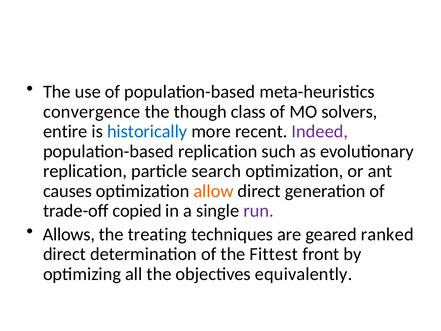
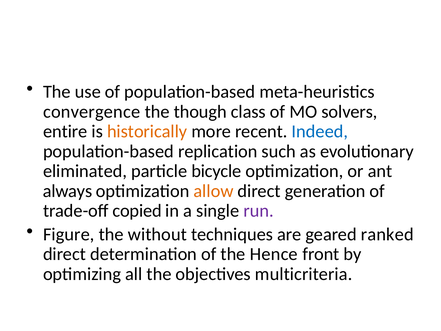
historically colour: blue -> orange
Indeed colour: purple -> blue
replication at (85, 171): replication -> eliminated
search: search -> bicycle
causes: causes -> always
Allows: Allows -> Figure
treating: treating -> without
Fittest: Fittest -> Hence
equivalently: equivalently -> multicriteria
